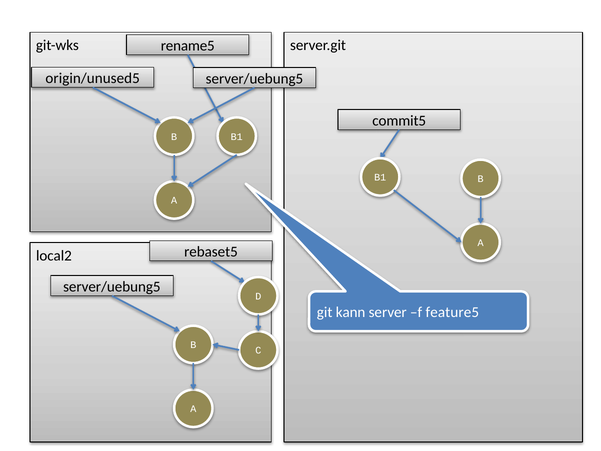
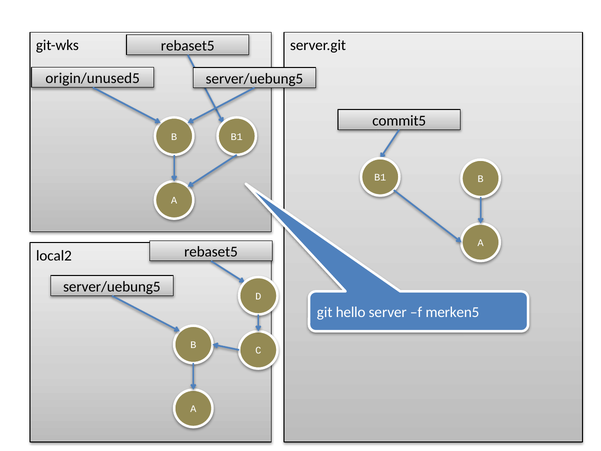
rename5 at (188, 46): rename5 -> rebaset5
kann: kann -> hello
feature5: feature5 -> merken5
